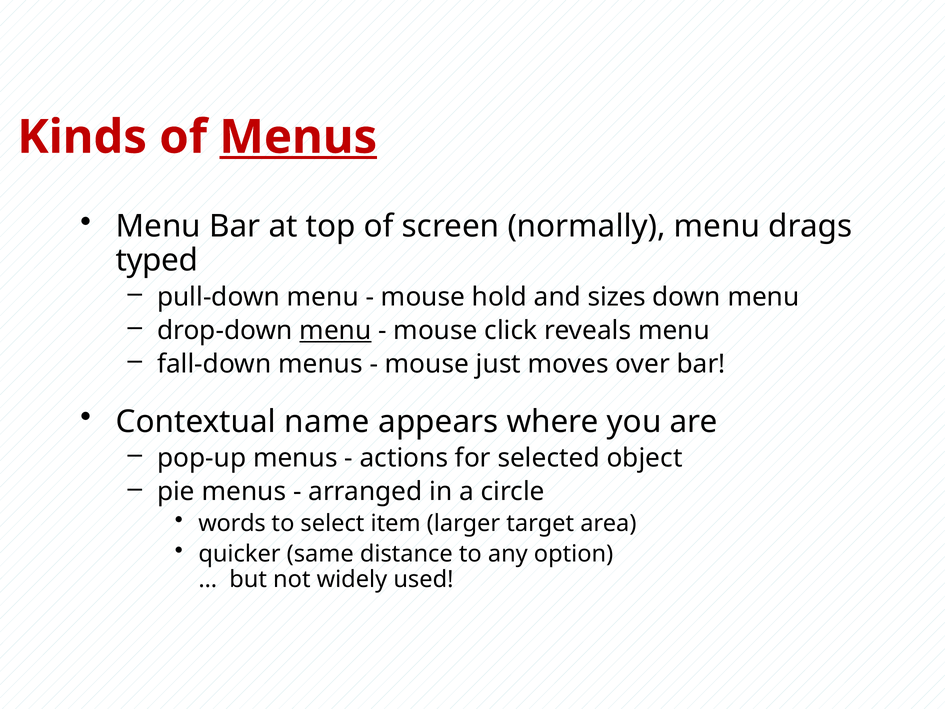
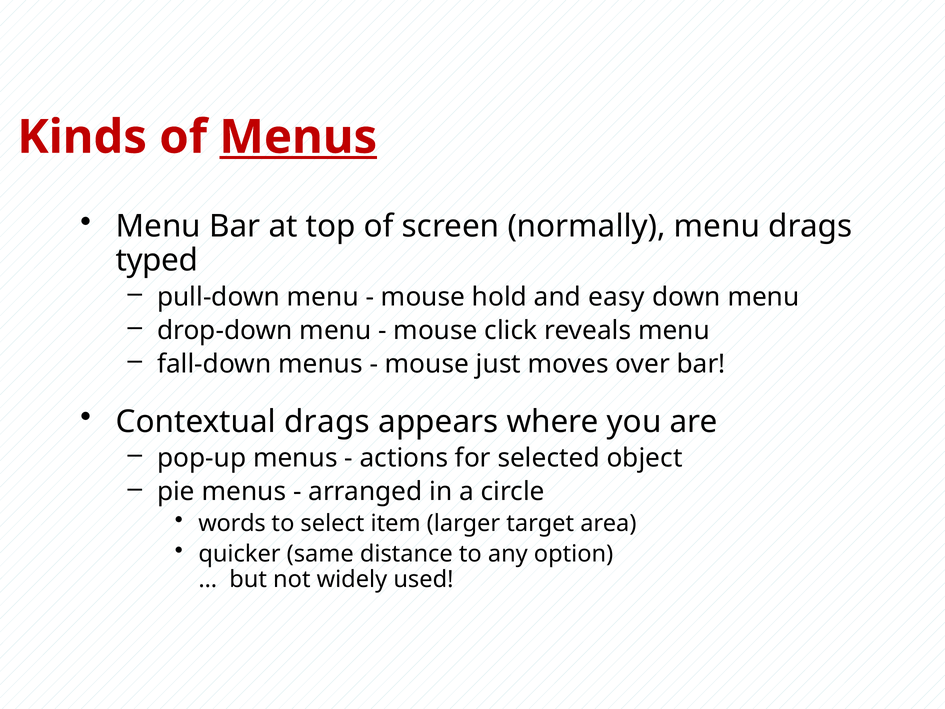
sizes: sizes -> easy
menu at (335, 330) underline: present -> none
Contextual name: name -> drags
